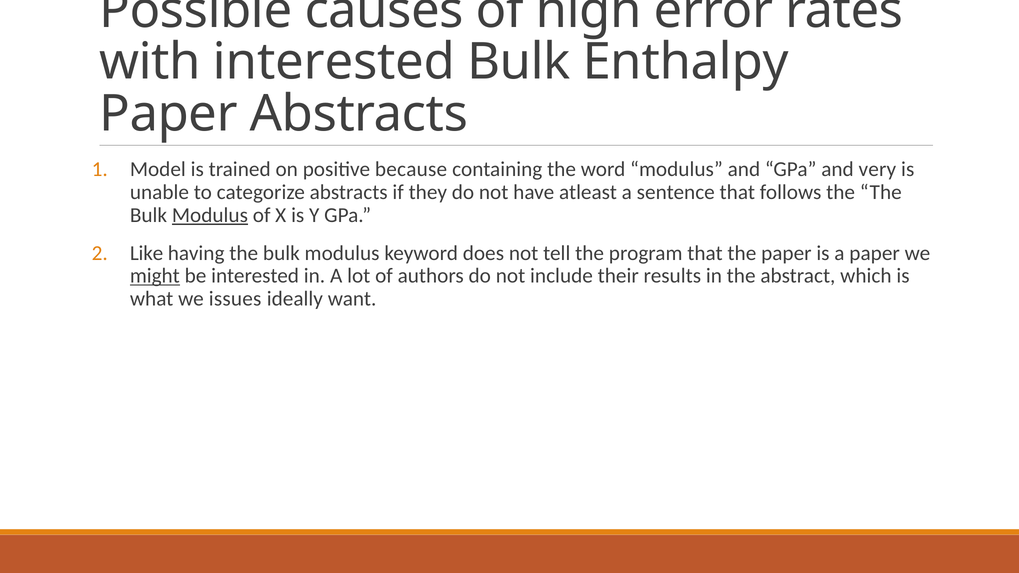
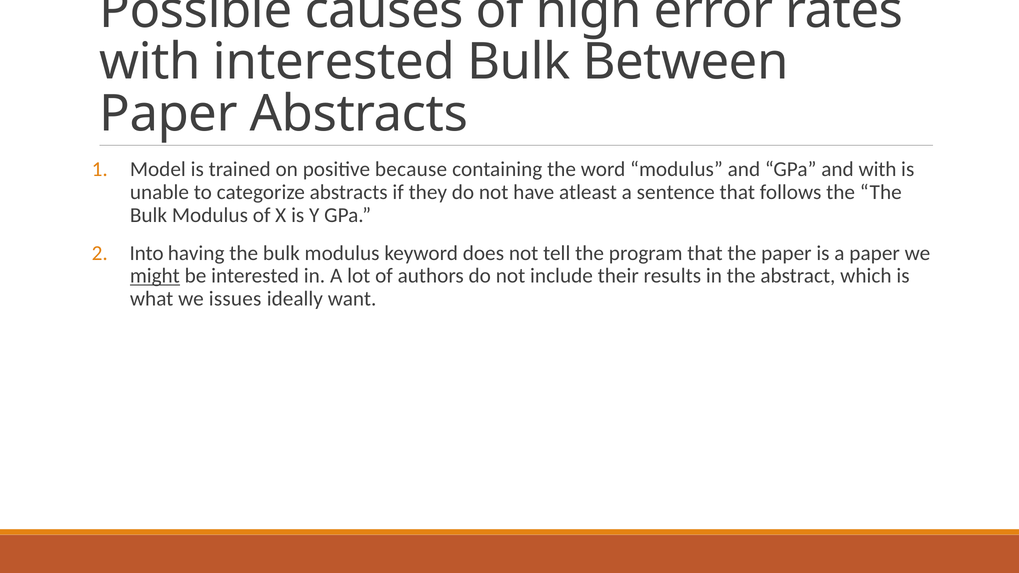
Enthalpy: Enthalpy -> Between
and very: very -> with
Modulus at (210, 215) underline: present -> none
Like: Like -> Into
